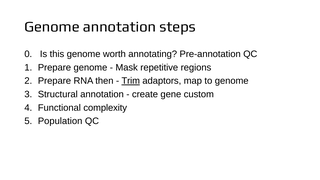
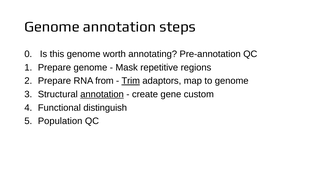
then: then -> from
annotation at (102, 94) underline: none -> present
complexity: complexity -> distinguish
